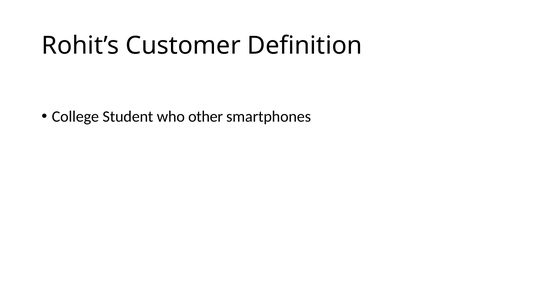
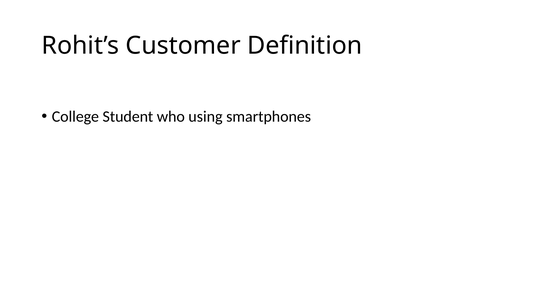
other: other -> using
